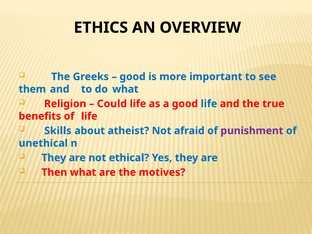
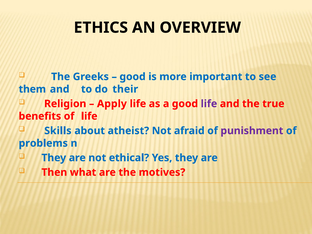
do what: what -> their
Could: Could -> Apply
life at (209, 104) colour: blue -> purple
unethical: unethical -> problems
